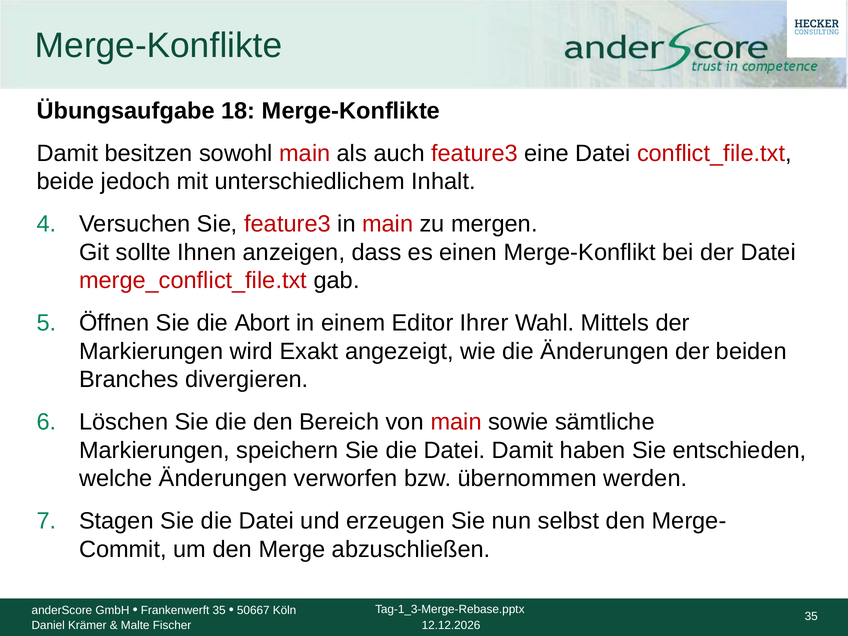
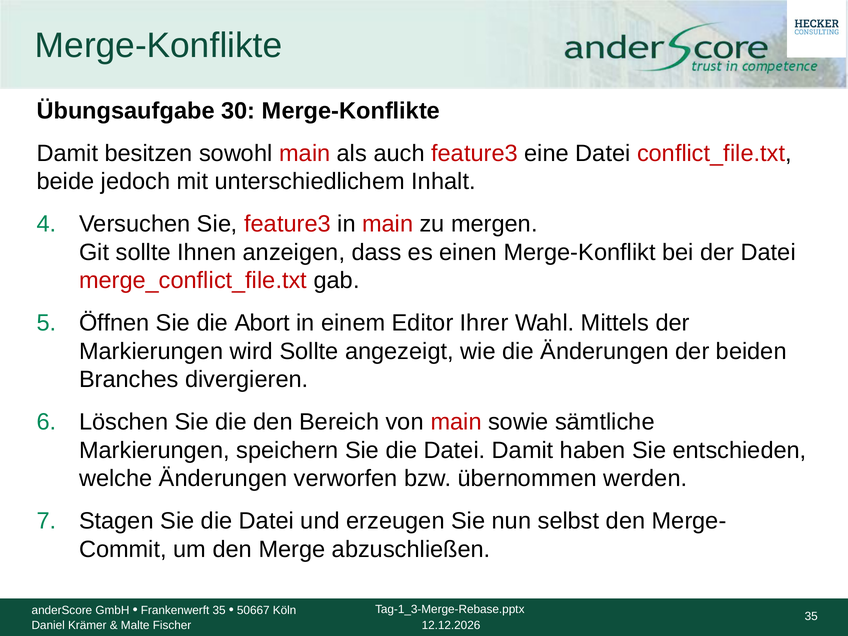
18: 18 -> 30
wird Exakt: Exakt -> Sollte
